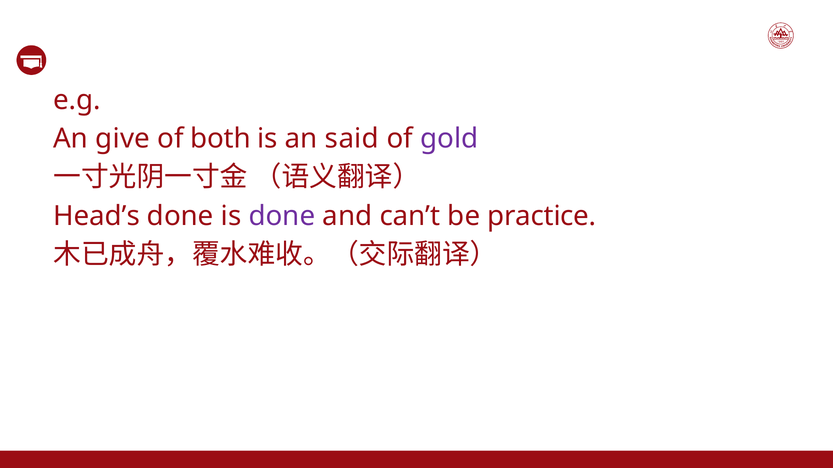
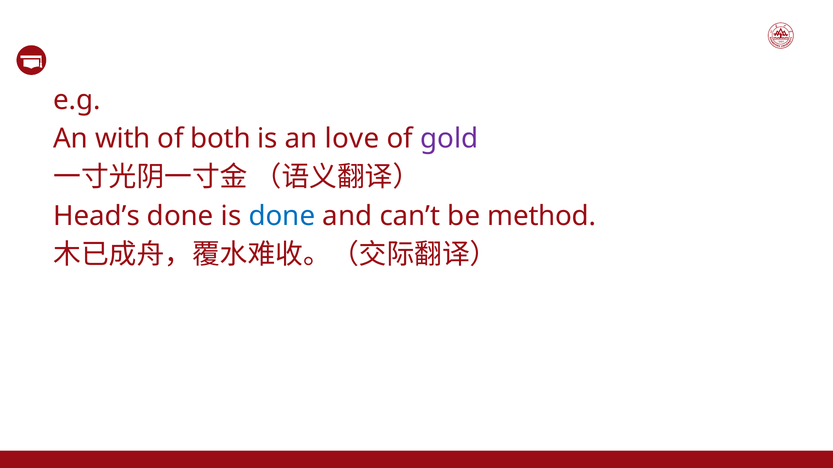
give: give -> with
said: said -> love
done at (282, 216) colour: purple -> blue
practice: practice -> method
